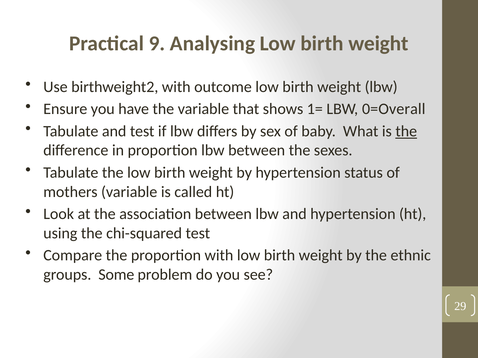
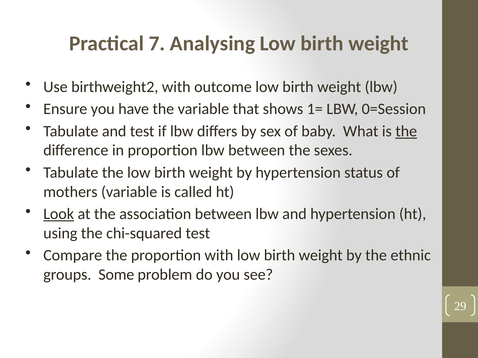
9: 9 -> 7
0=Overall: 0=Overall -> 0=Session
Look underline: none -> present
